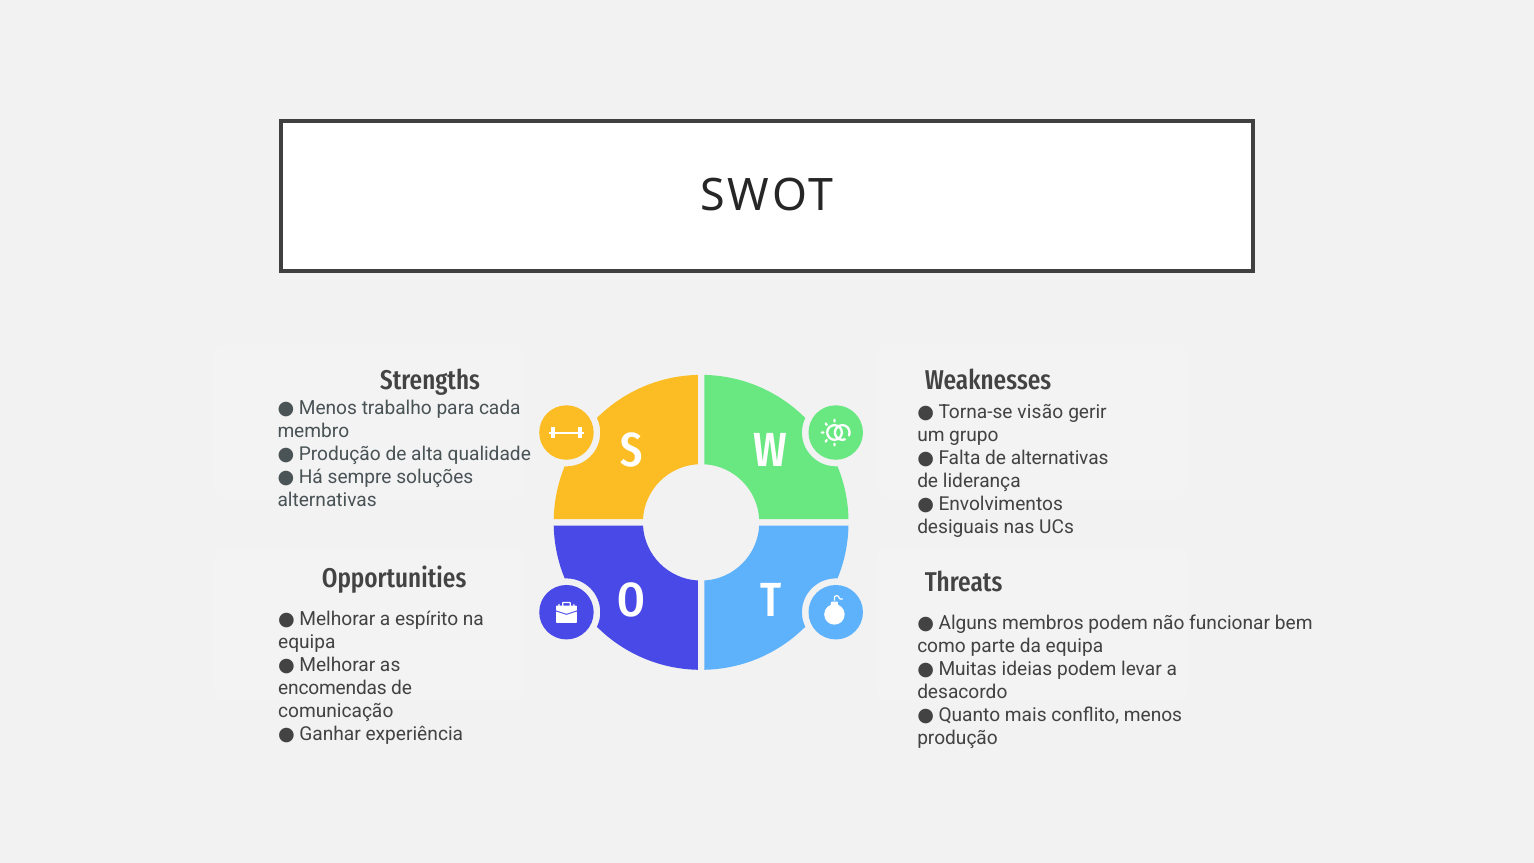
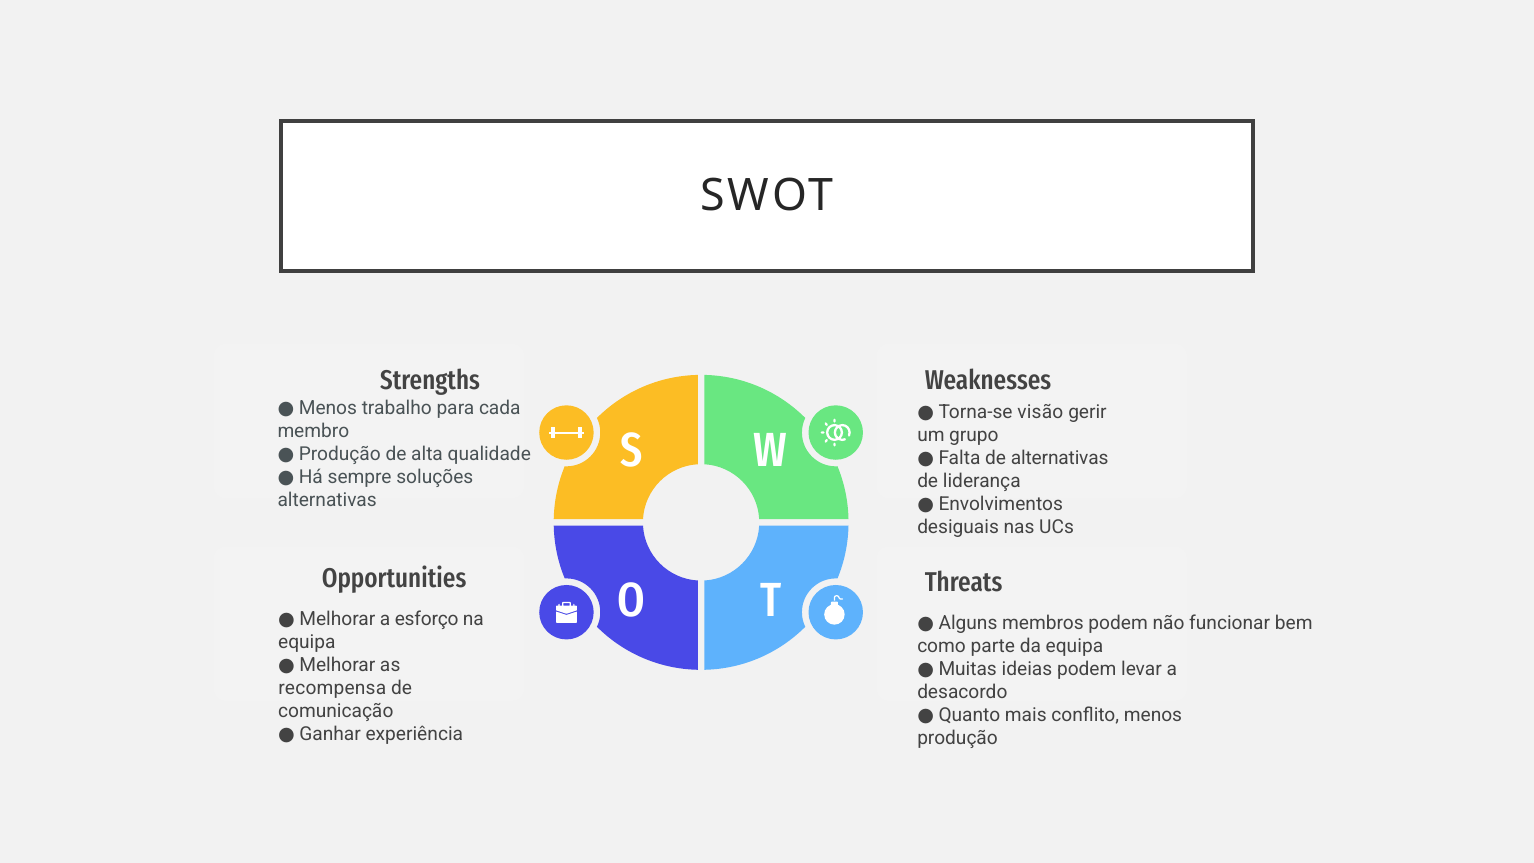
espírito: espírito -> esforço
encomendas: encomendas -> recompensa
